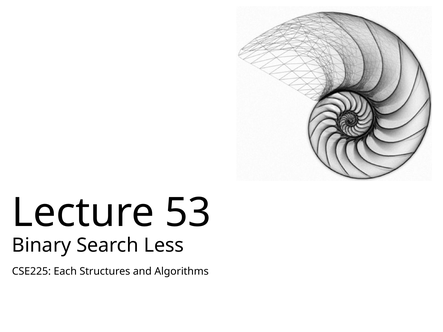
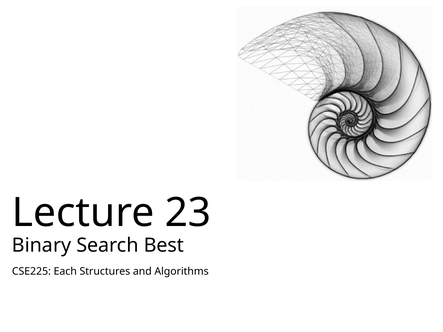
53: 53 -> 23
Less: Less -> Best
